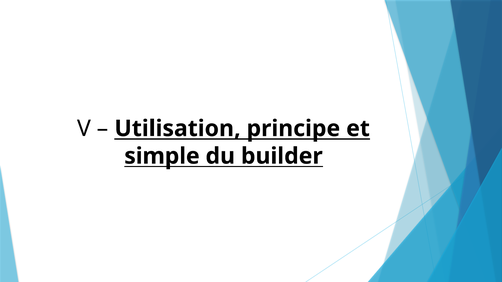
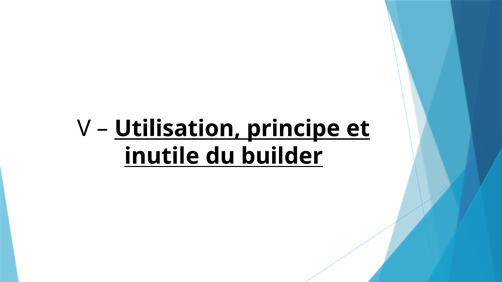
simple: simple -> inutile
